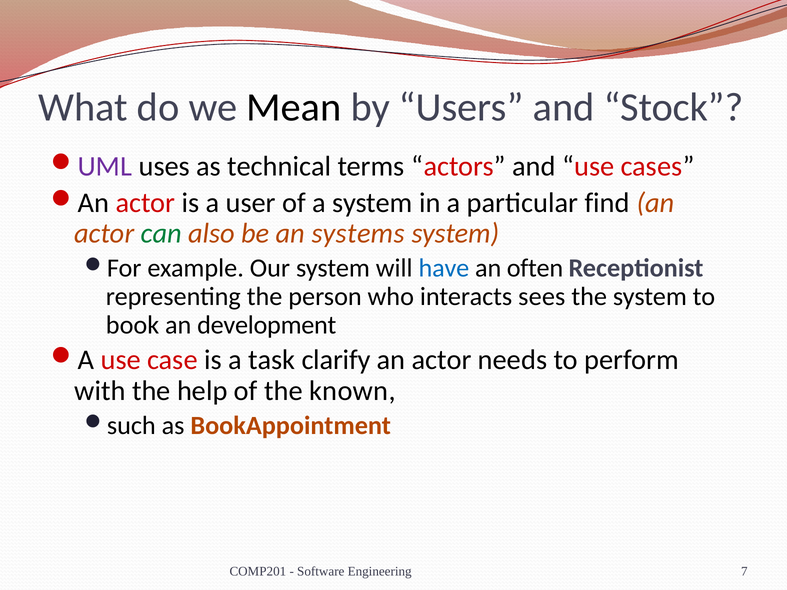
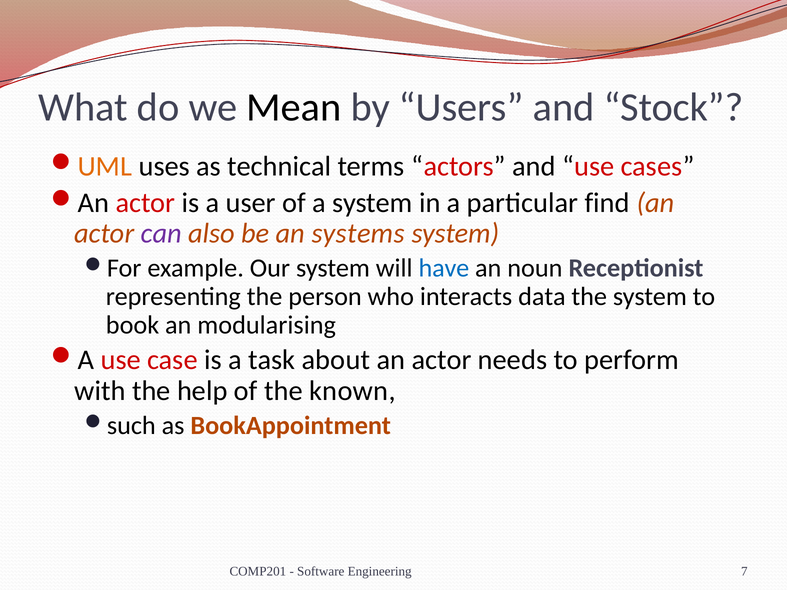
UML colour: purple -> orange
can colour: green -> purple
often: often -> noun
sees: sees -> data
development: development -> modularising
clarify: clarify -> about
